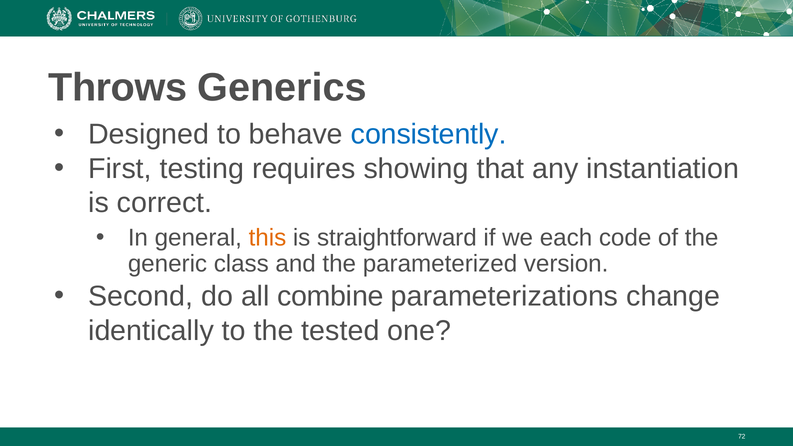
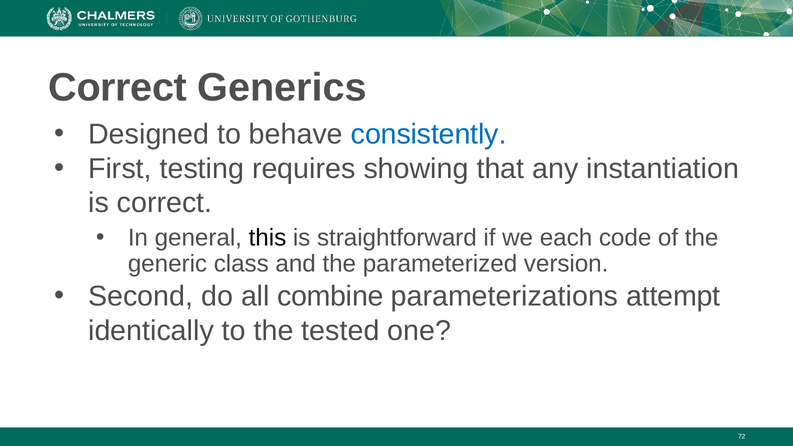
Throws at (118, 88): Throws -> Correct
this colour: orange -> black
change: change -> attempt
